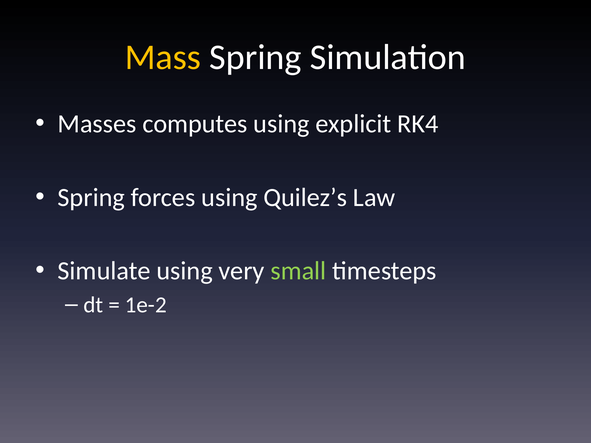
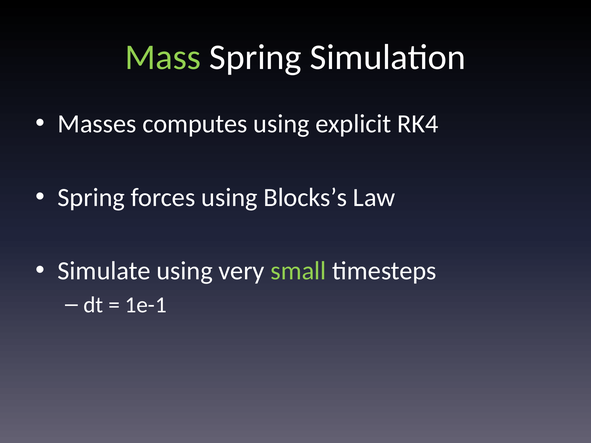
Mass colour: yellow -> light green
Quilez’s: Quilez’s -> Blocks’s
1e-2: 1e-2 -> 1e-1
